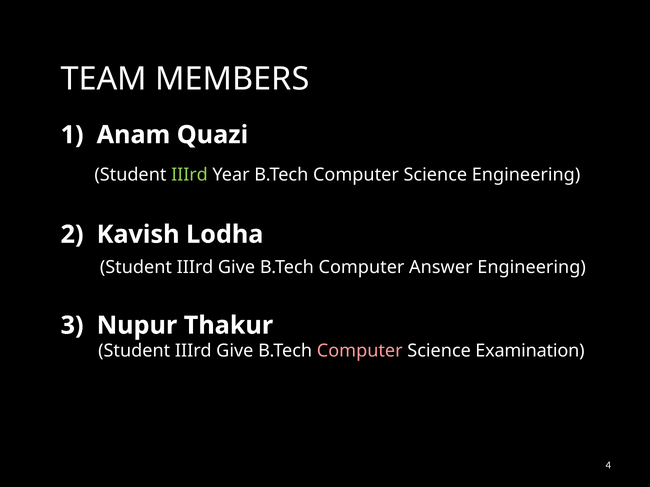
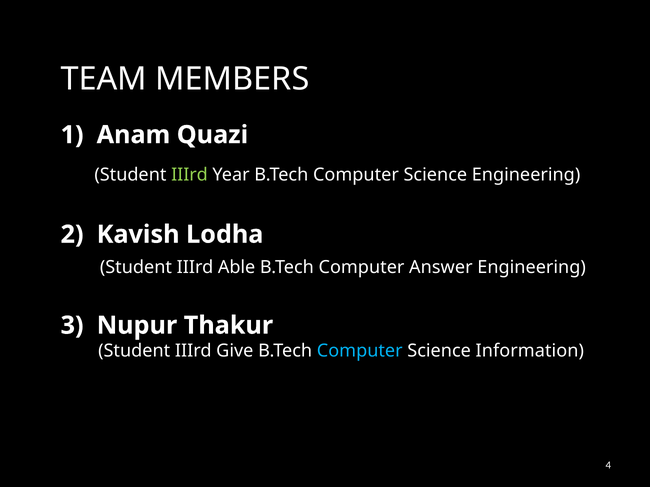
Give at (237, 267): Give -> Able
Computer at (360, 351) colour: pink -> light blue
Examination: Examination -> Information
